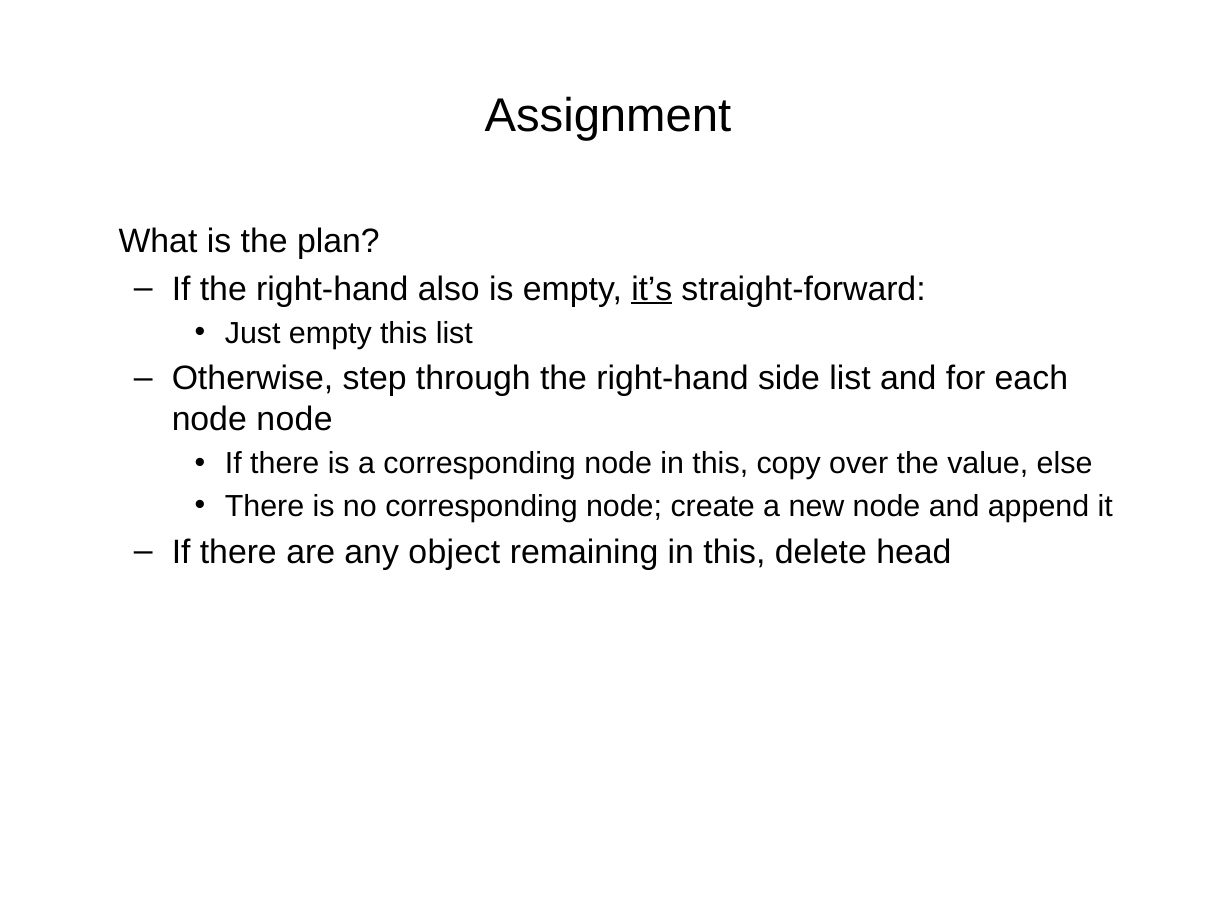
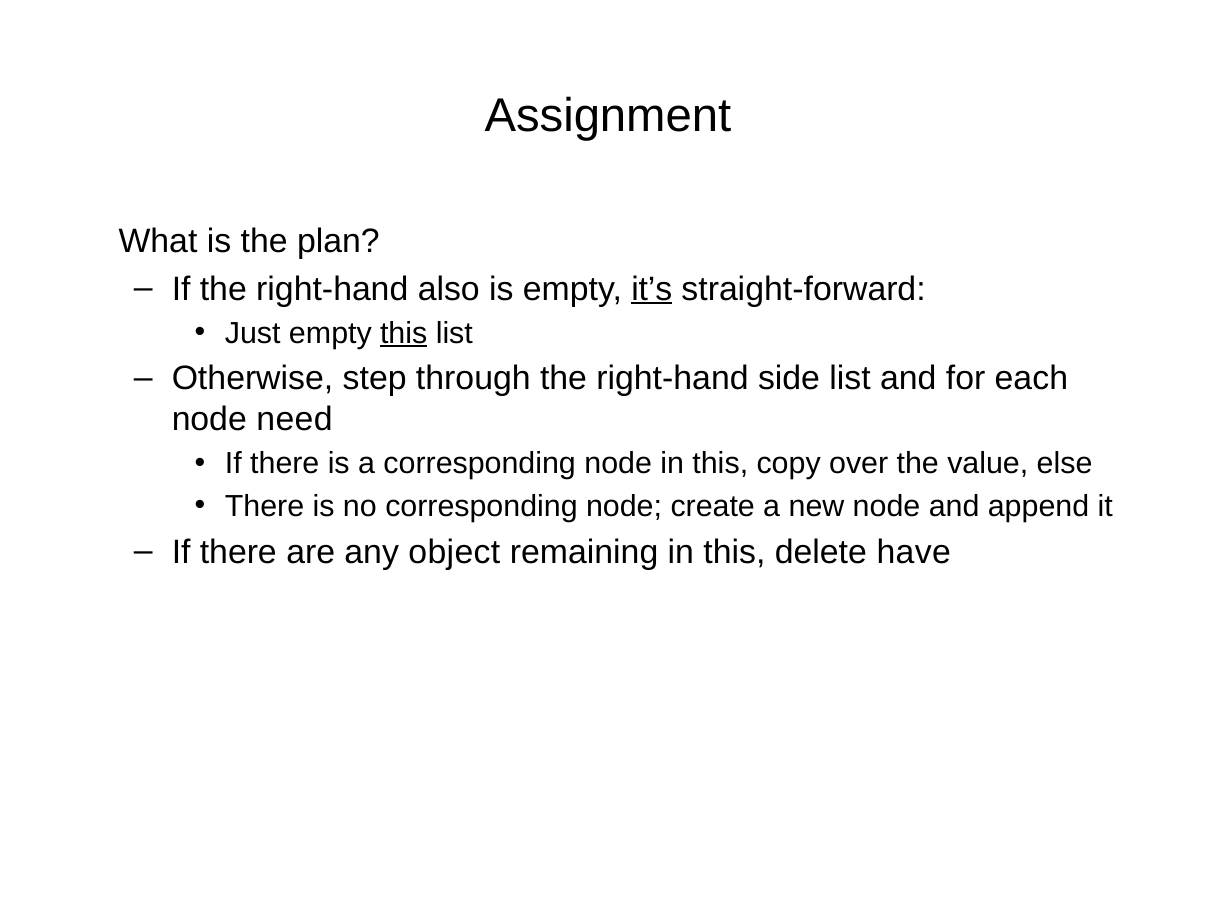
this at (404, 333) underline: none -> present
node node: node -> need
head: head -> have
